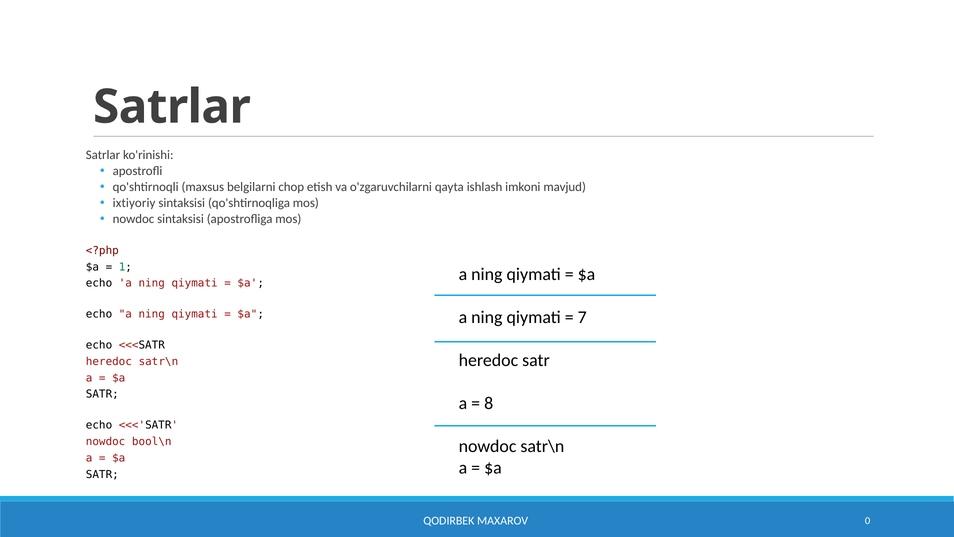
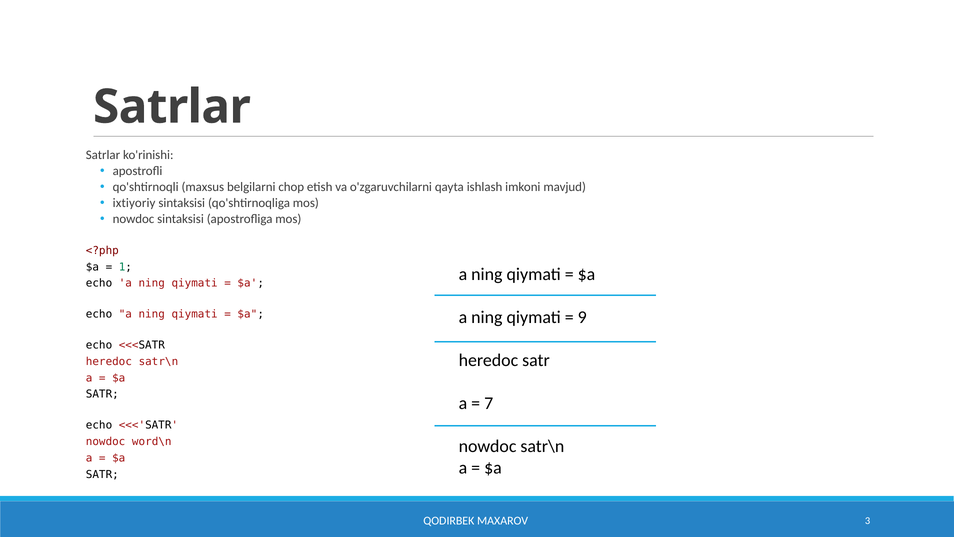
7: 7 -> 9
8: 8 -> 7
bool\n: bool\n -> word\n
0: 0 -> 3
